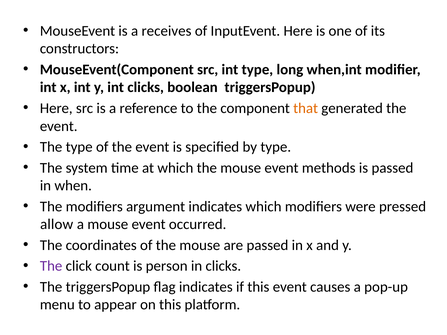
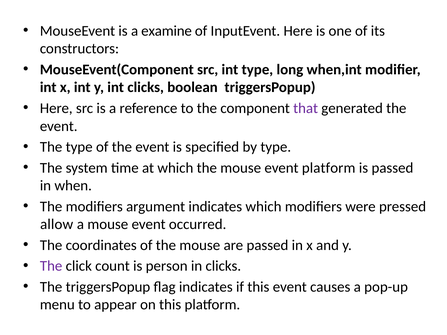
receives: receives -> examine
that colour: orange -> purple
event methods: methods -> platform
